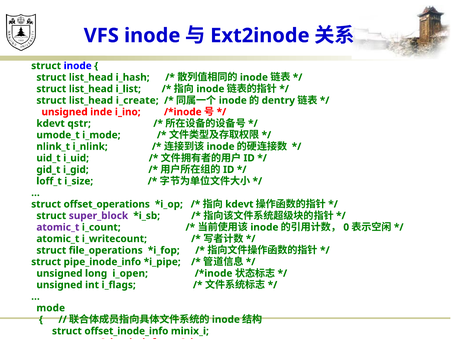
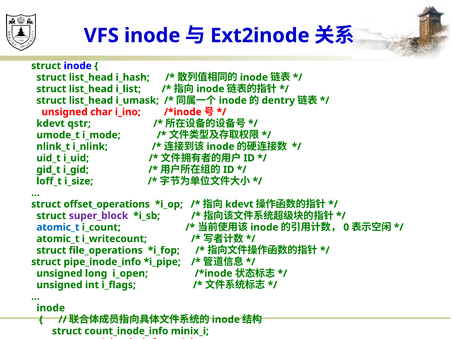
i_create: i_create -> i_umask
inde: inde -> char
atomic_t at (58, 227) colour: purple -> blue
mode at (51, 308): mode -> inode
offset_inode_info: offset_inode_info -> count_inode_info
